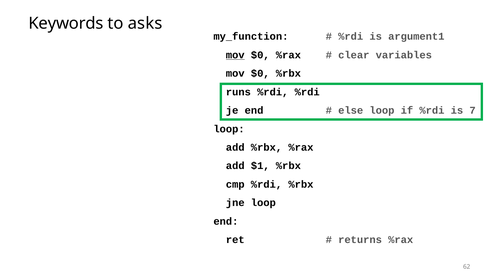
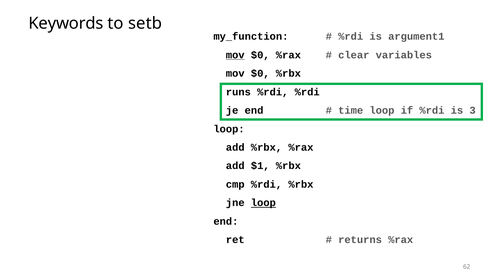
asks: asks -> setb
else: else -> time
7: 7 -> 3
loop at (263, 203) underline: none -> present
